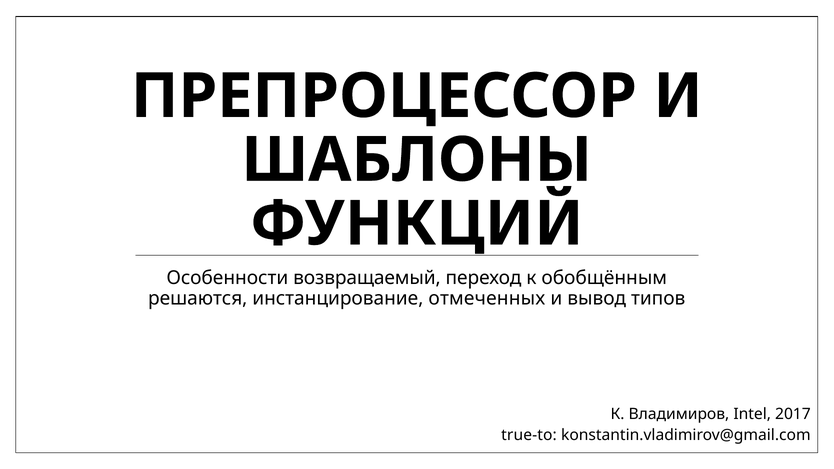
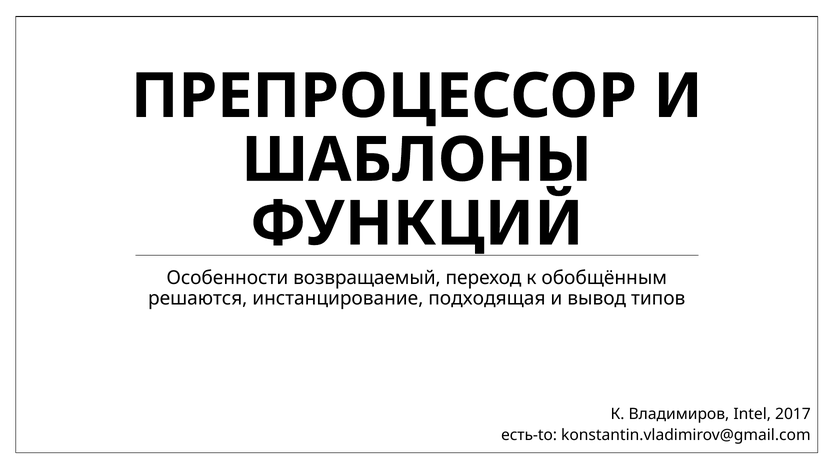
отмеченных: отмеченных -> подходящая
true-to: true-to -> есть-to
